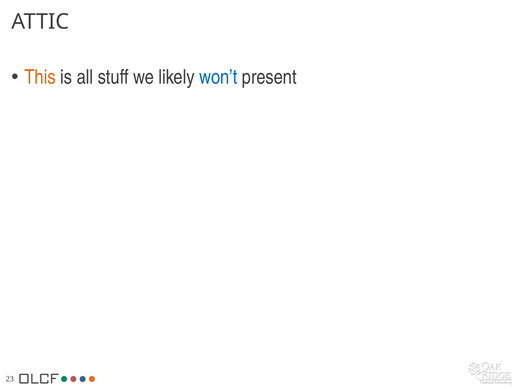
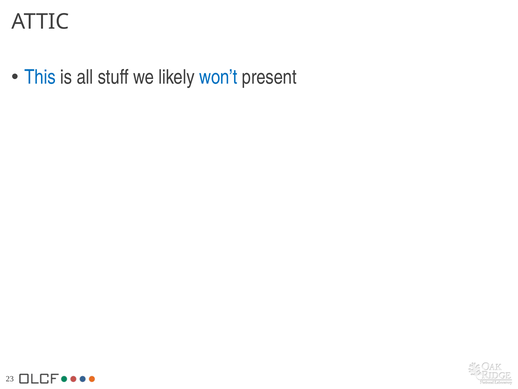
This colour: orange -> blue
